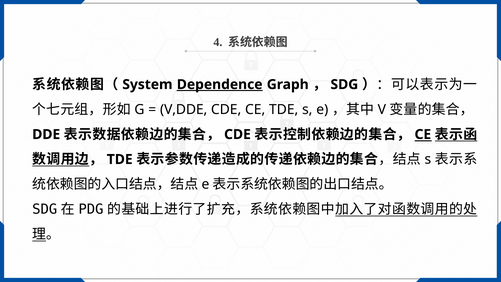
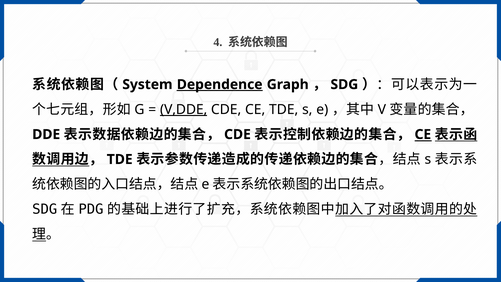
V,DDE underline: none -> present
